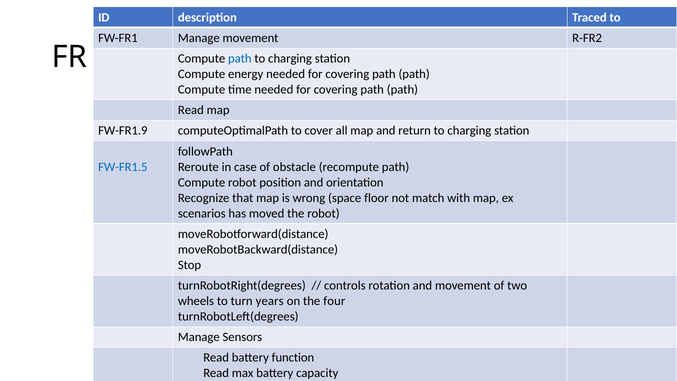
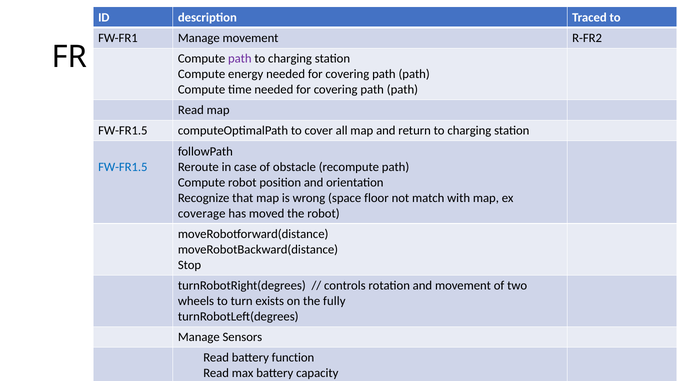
path at (240, 59) colour: blue -> purple
FW-FR1.9 at (123, 131): FW-FR1.9 -> FW-FR1.5
scenarios: scenarios -> coverage
years: years -> exists
four: four -> fully
